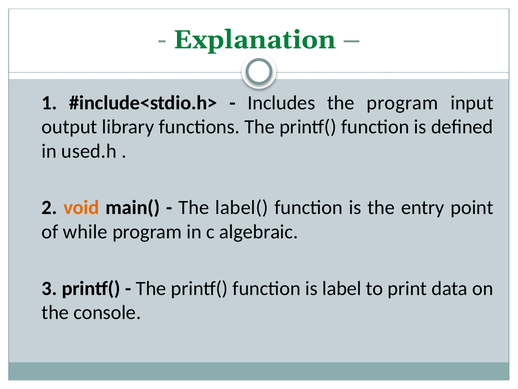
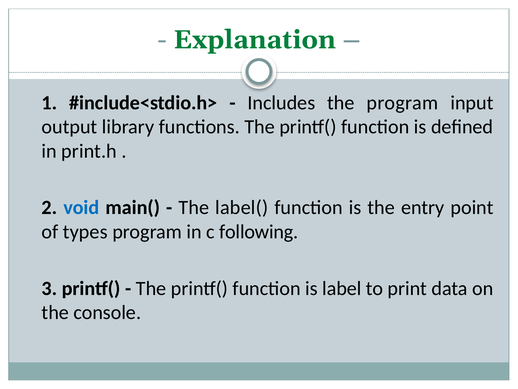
used.h: used.h -> print.h
void colour: orange -> blue
while: while -> types
algebraic: algebraic -> following
